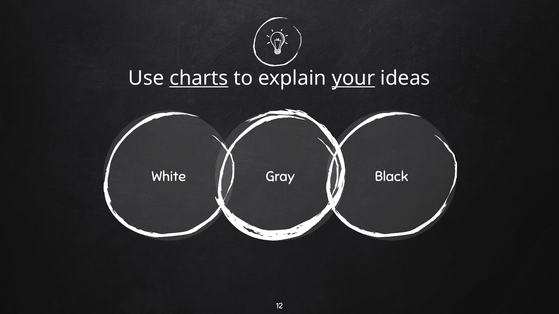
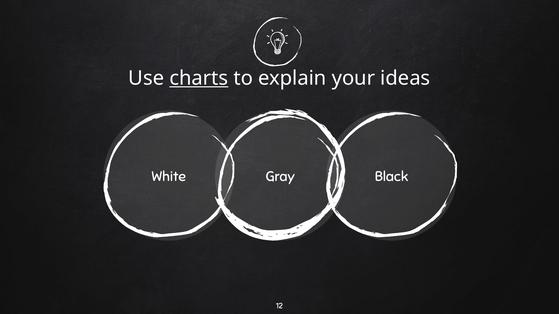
your underline: present -> none
